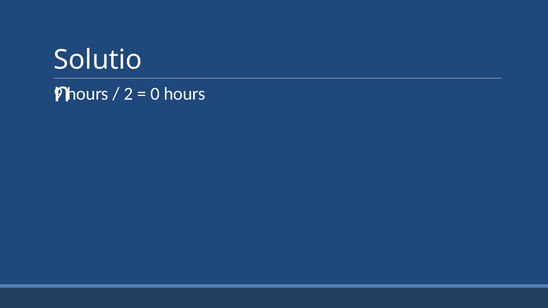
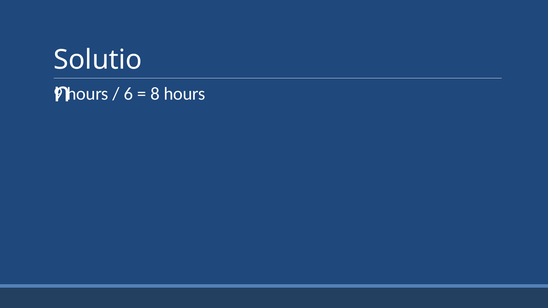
2: 2 -> 6
0: 0 -> 8
